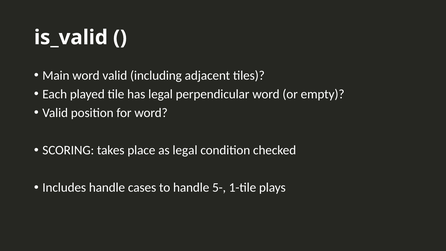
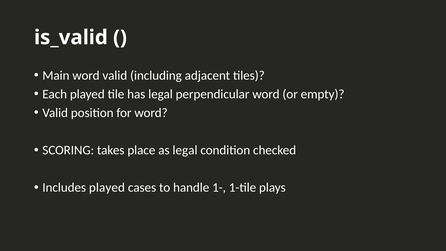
Includes handle: handle -> played
5-: 5- -> 1-
